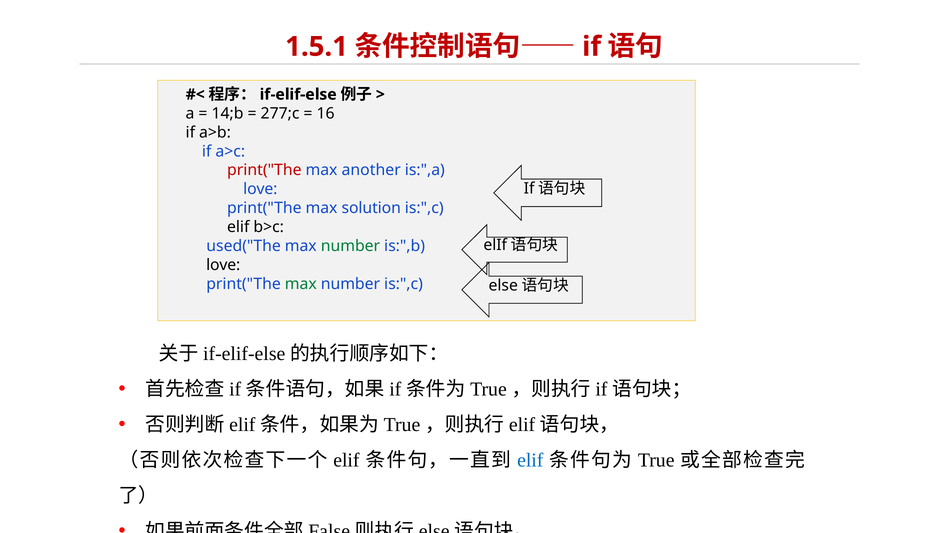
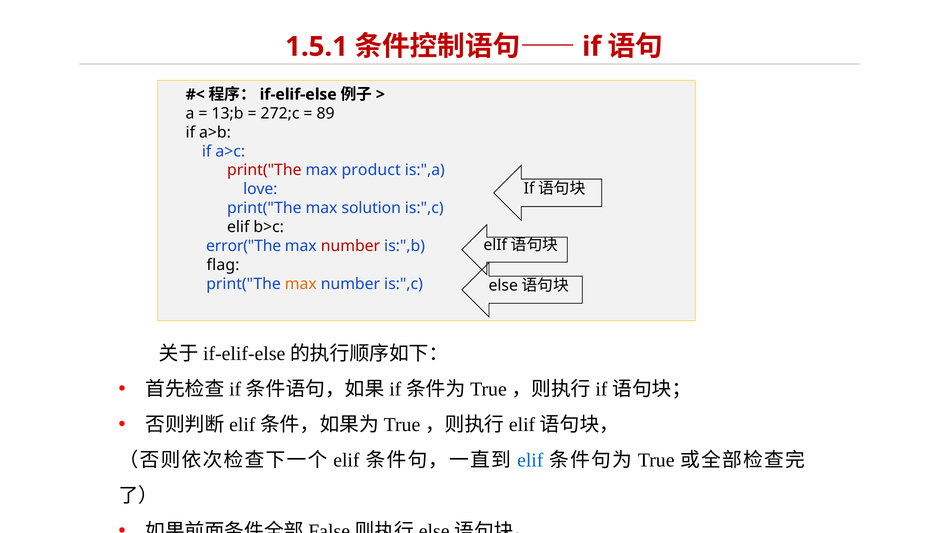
14;b: 14;b -> 13;b
277;c: 277;c -> 272;c
16: 16 -> 89
another: another -> product
used("The: used("The -> error("The
number at (350, 246) colour: green -> red
love at (223, 265): love -> flag
max at (301, 284) colour: green -> orange
